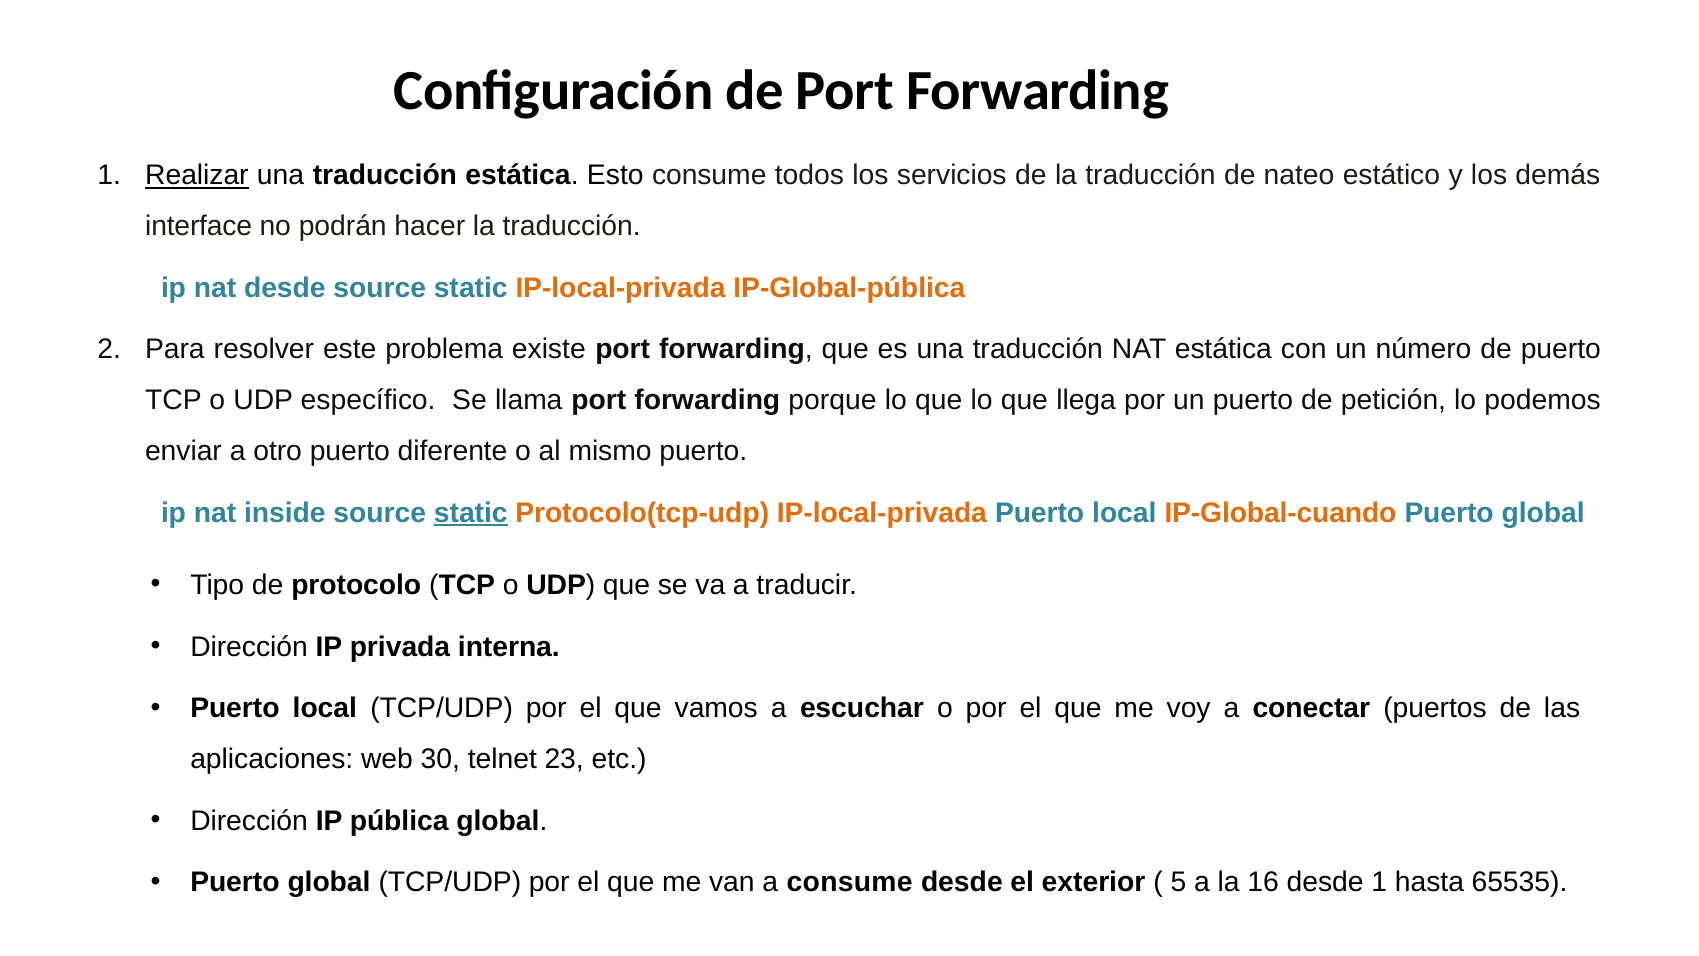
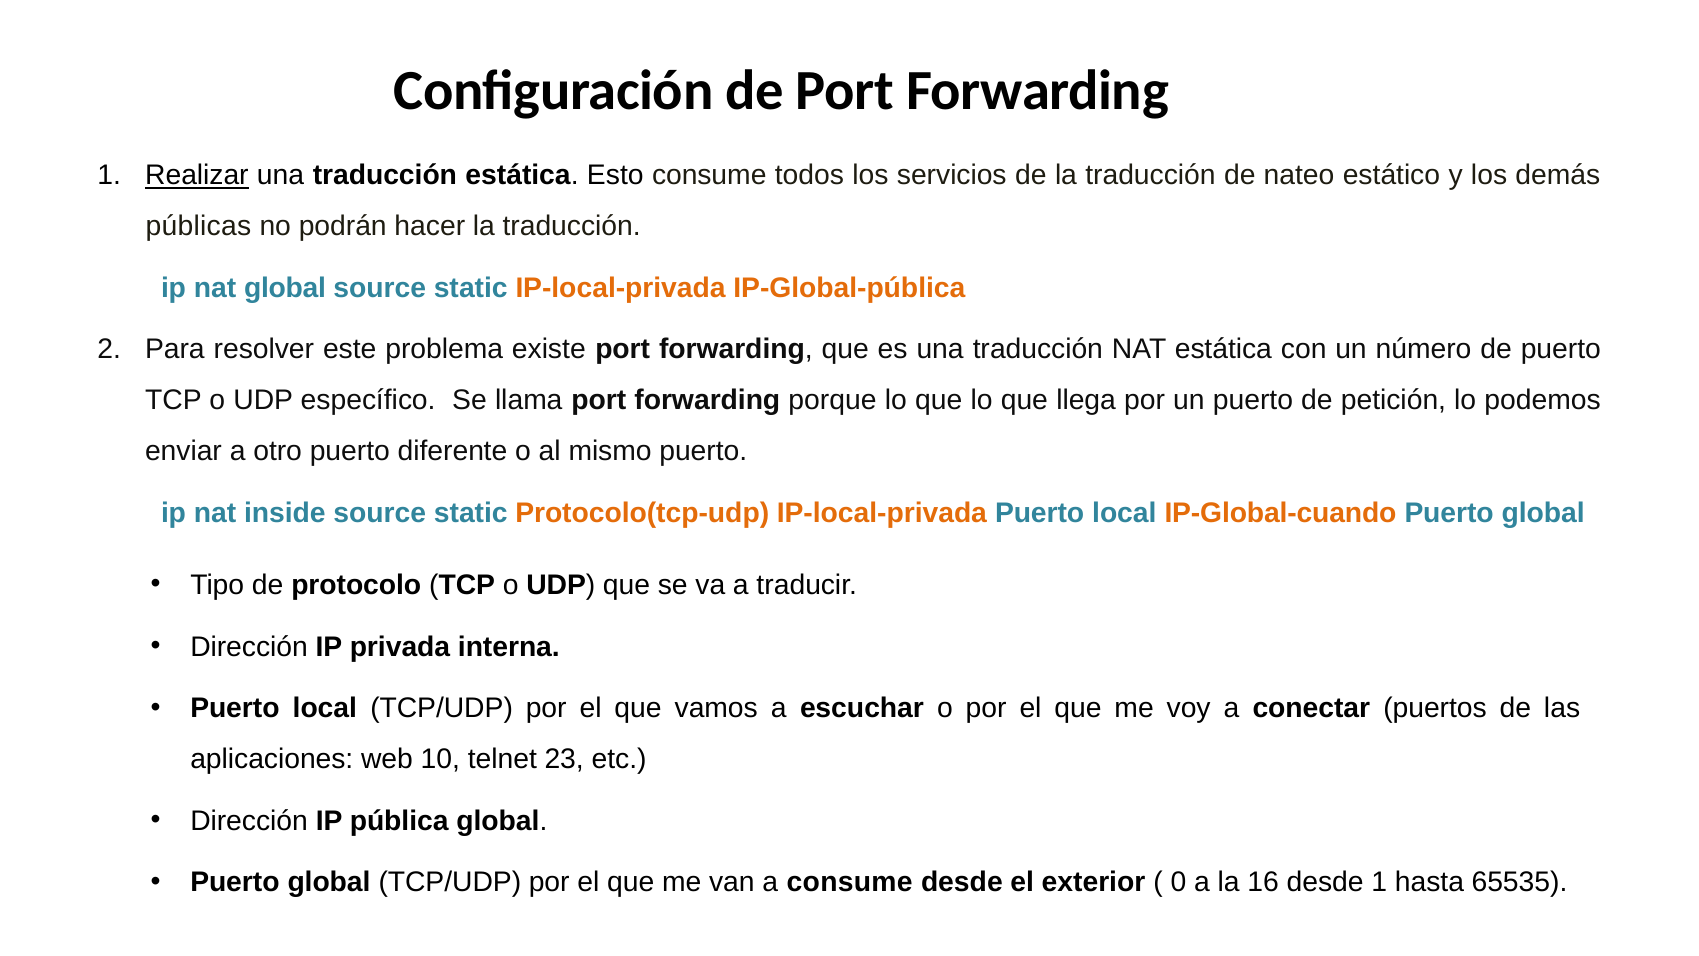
interface: interface -> públicas
nat desde: desde -> global
static at (471, 513) underline: present -> none
30: 30 -> 10
5: 5 -> 0
